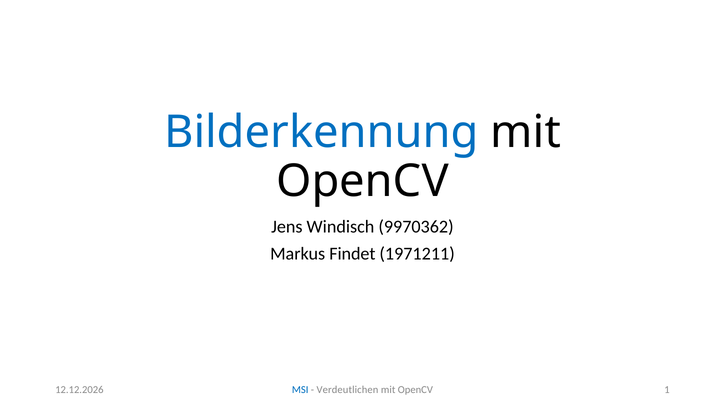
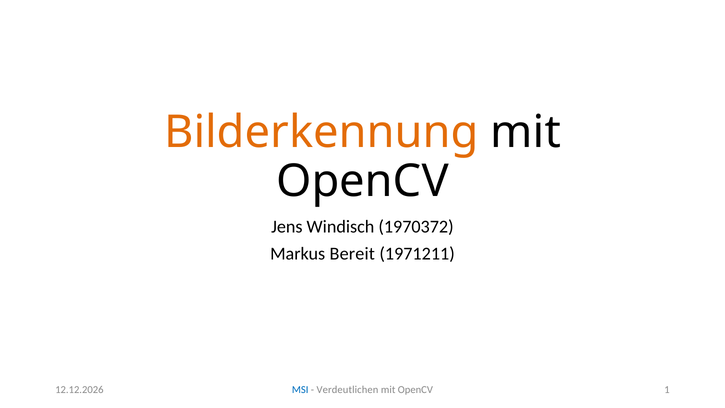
Bilderkennung colour: blue -> orange
9970362: 9970362 -> 1970372
Findet: Findet -> Bereit
